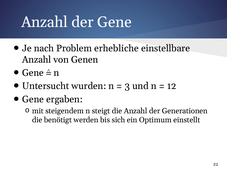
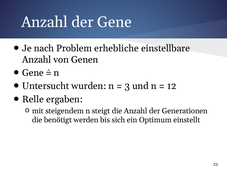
Gene at (33, 99): Gene -> Relle
